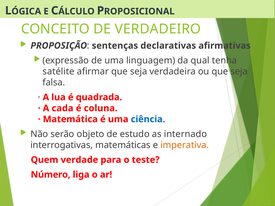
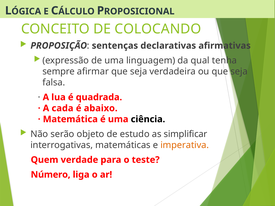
VERDADEIRO: VERDADEIRO -> COLOCANDO
satélite: satélite -> sempre
coluna: coluna -> abaixo
ciência colour: blue -> black
internado: internado -> simplificar
